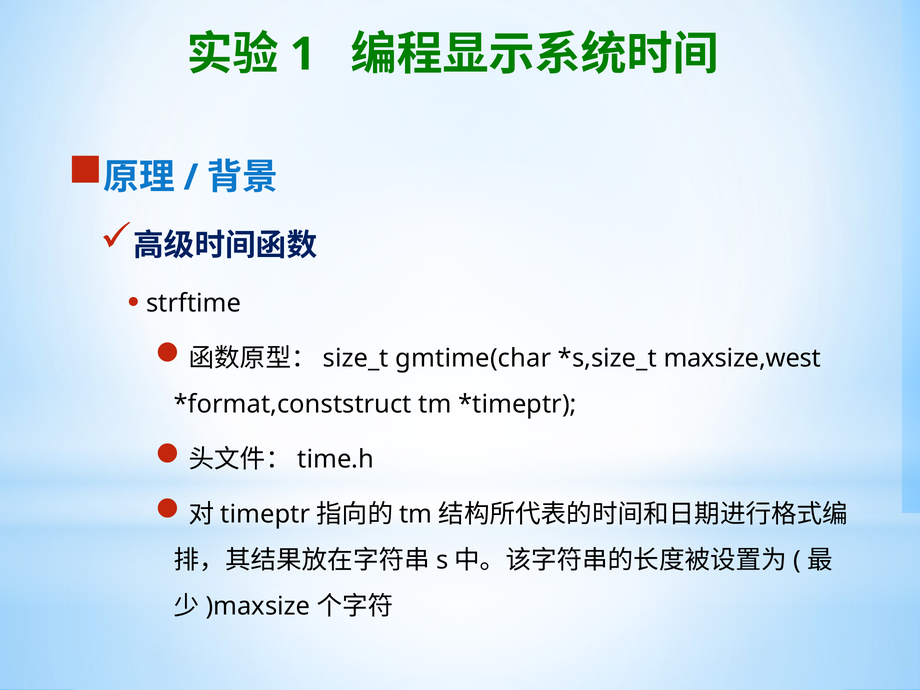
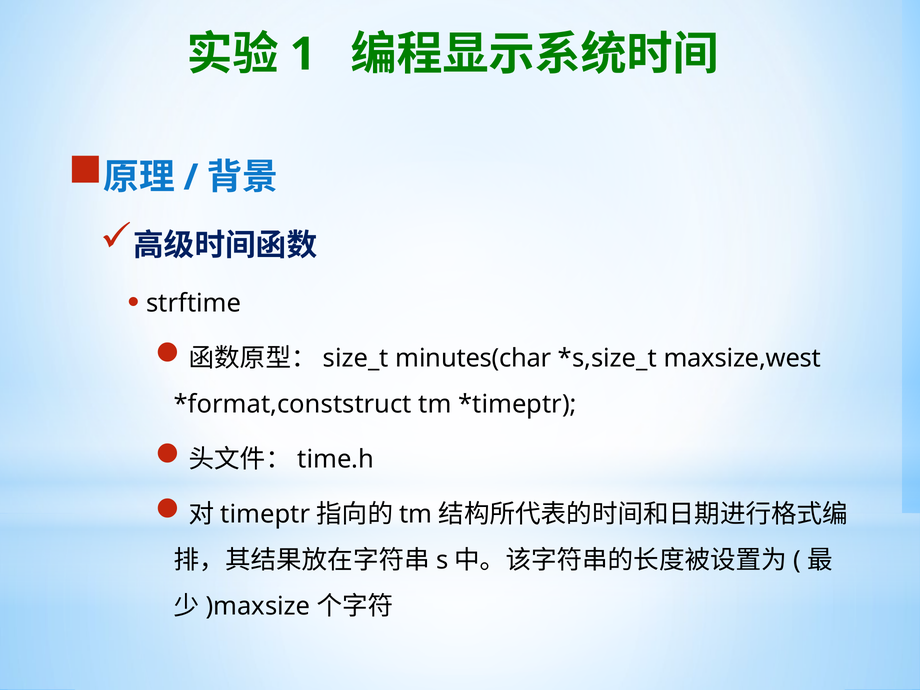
gmtime(char: gmtime(char -> minutes(char
